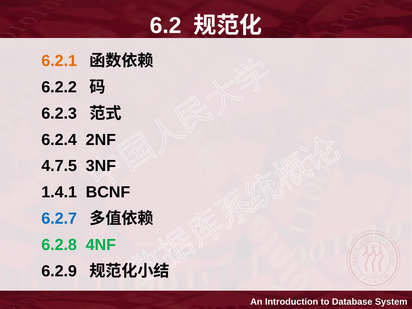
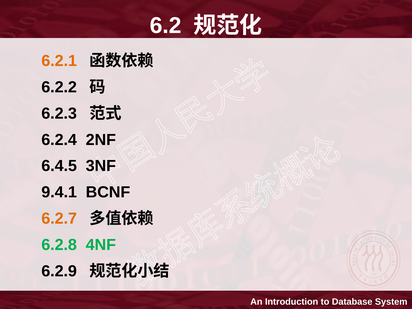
4.7.5: 4.7.5 -> 6.4.5
1.4.1: 1.4.1 -> 9.4.1
6.2.7 colour: blue -> orange
